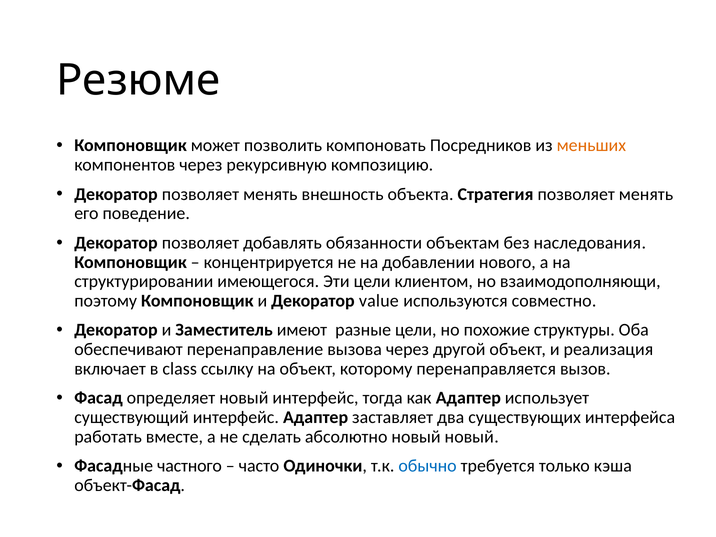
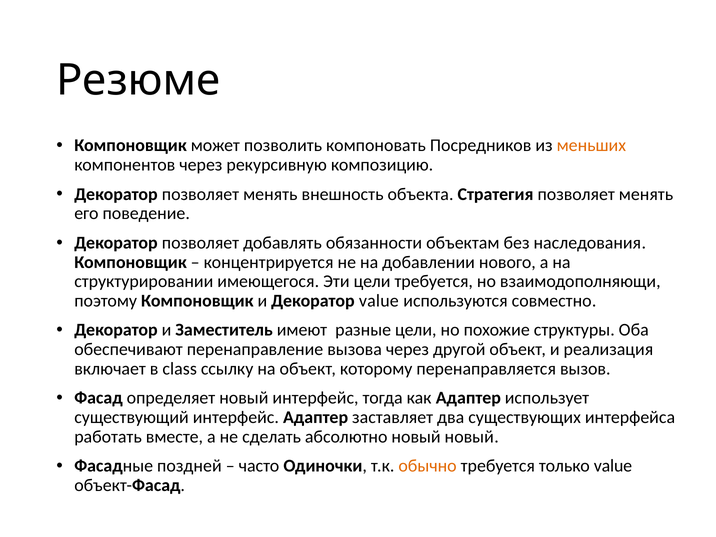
цели клиентом: клиентом -> требуется
частного: частного -> поздней
обычно colour: blue -> orange
только кэша: кэша -> value
